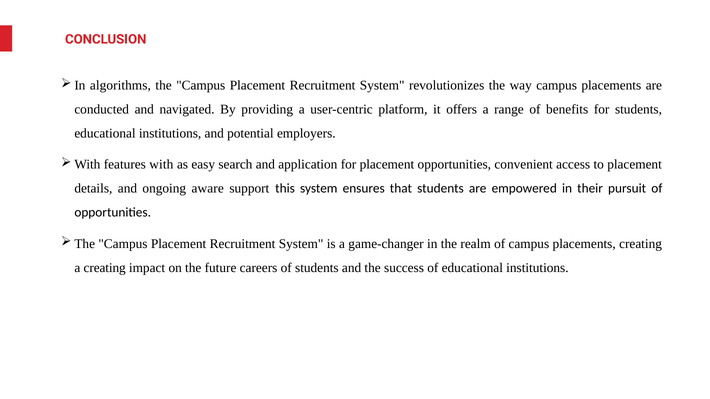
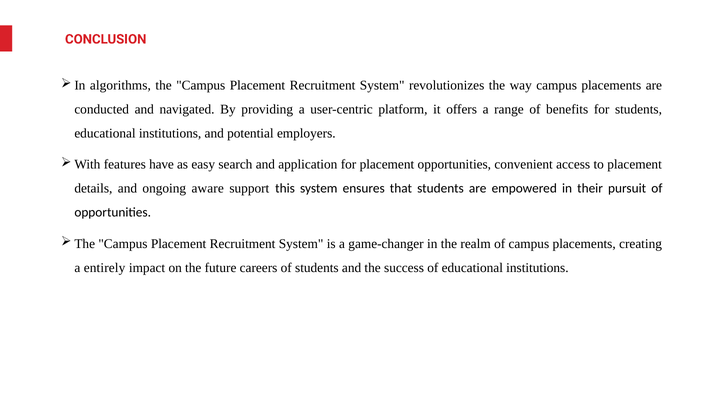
with: with -> have
a creating: creating -> entirely
